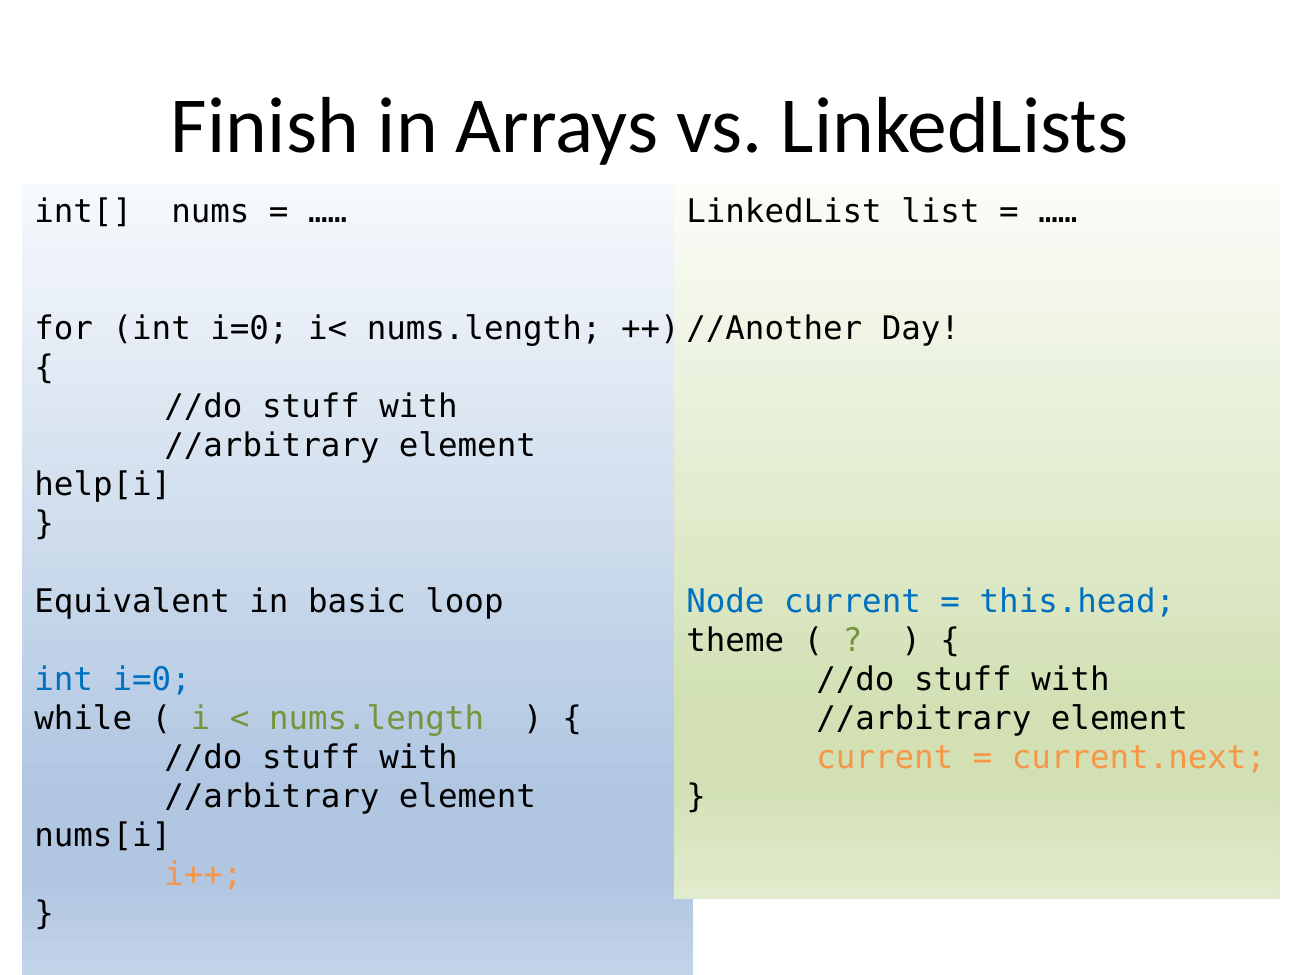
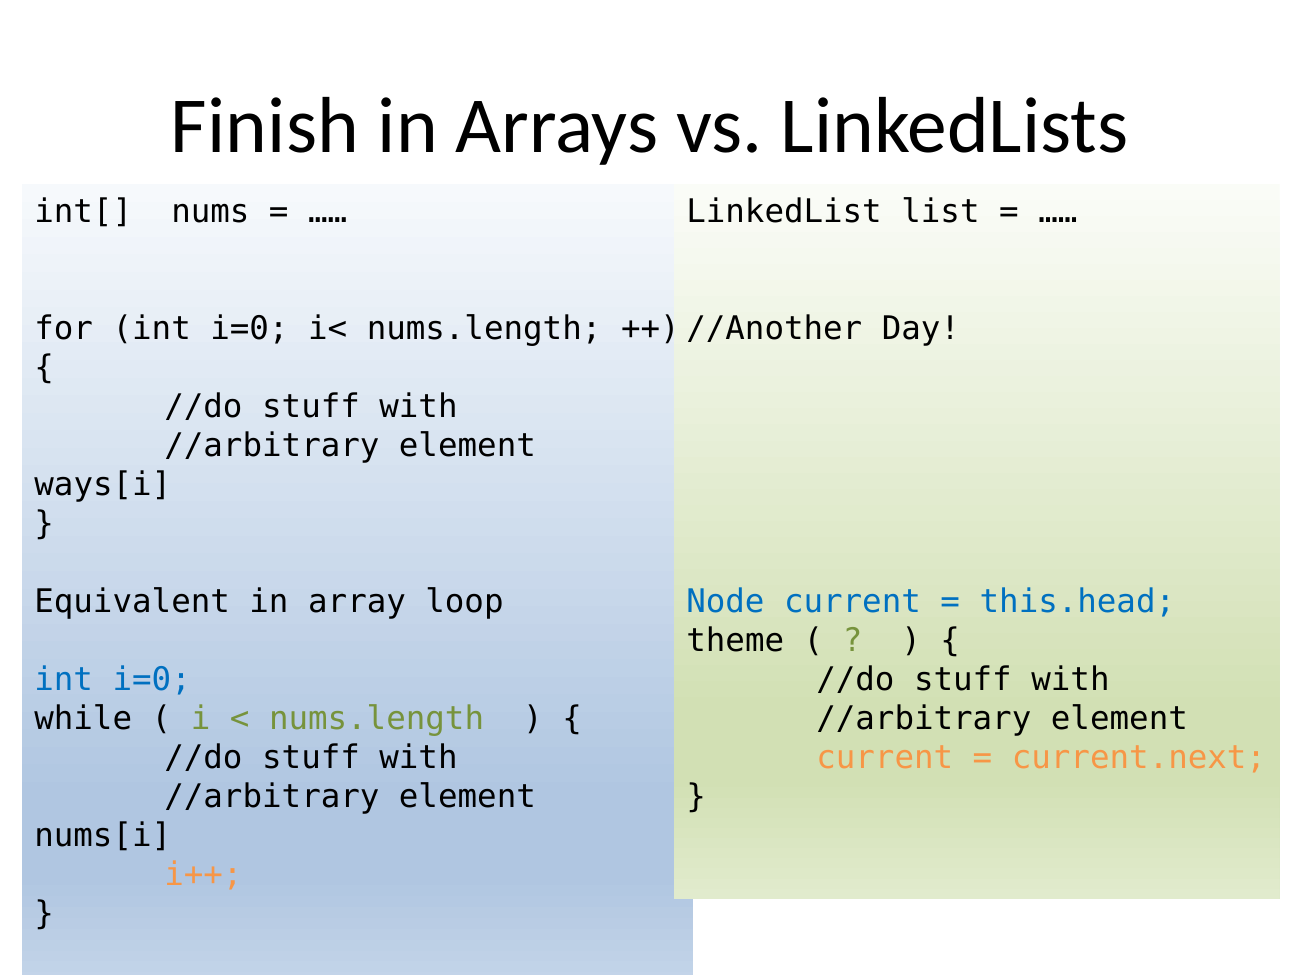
help[i: help[i -> ways[i
basic: basic -> array
